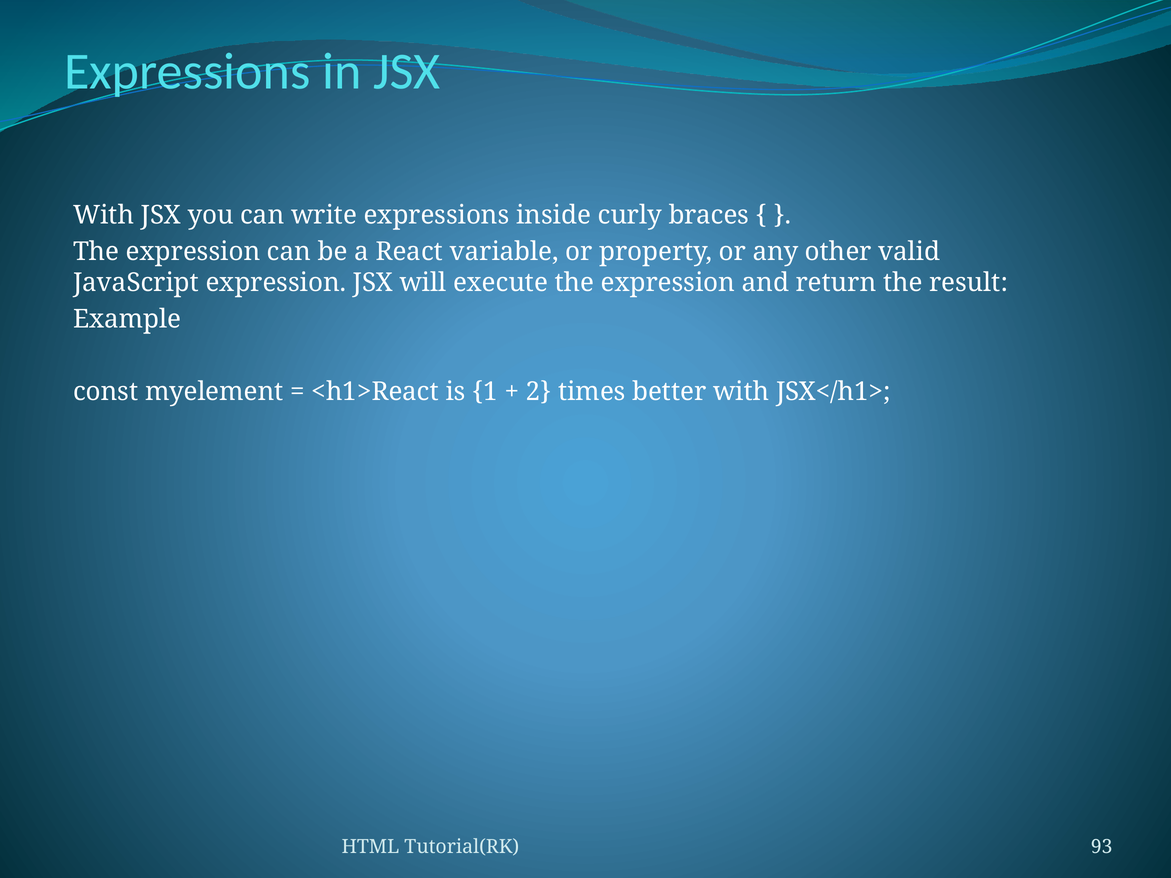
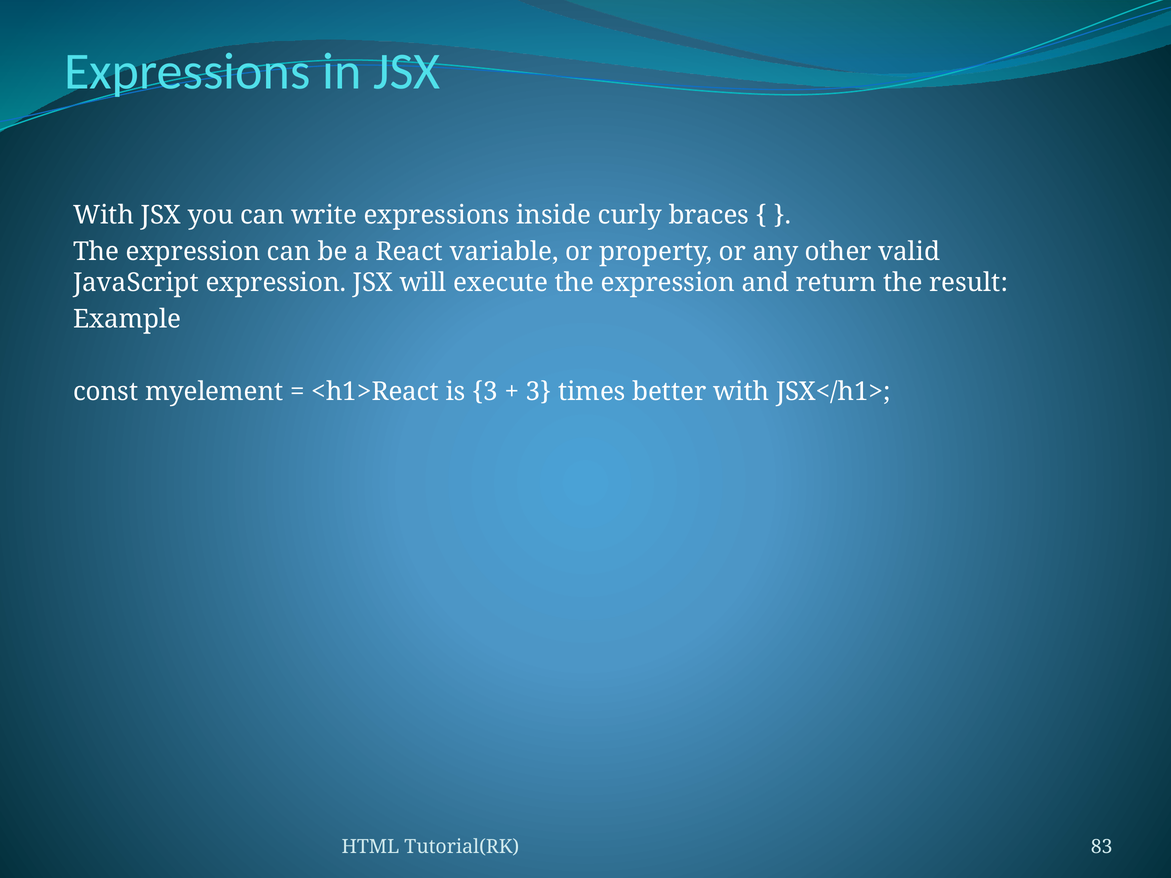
is 1: 1 -> 3
2 at (539, 392): 2 -> 3
93: 93 -> 83
